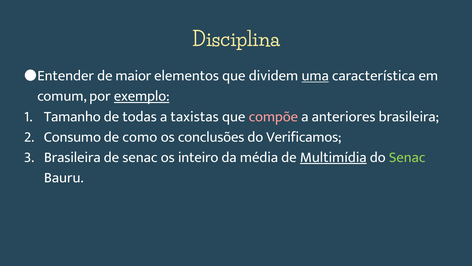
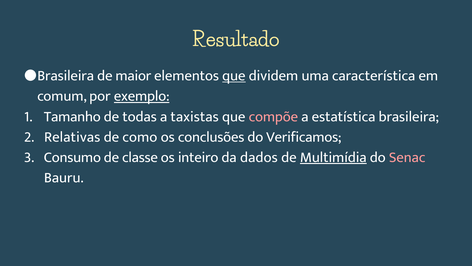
Disciplina: Disciplina -> Resultado
Entender at (66, 76): Entender -> Brasileira
que at (234, 76) underline: none -> present
uma underline: present -> none
anteriores: anteriores -> estatística
Consumo: Consumo -> Relativas
Brasileira at (72, 157): Brasileira -> Consumo
de senac: senac -> classe
média: média -> dados
Senac at (407, 157) colour: light green -> pink
